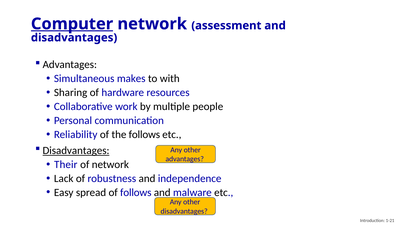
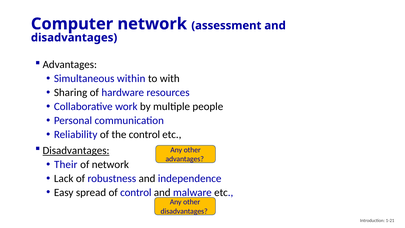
Computer underline: present -> none
makes: makes -> within
the follows: follows -> control
of follows: follows -> control
